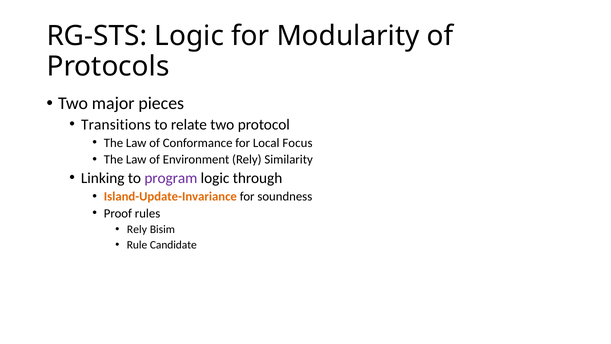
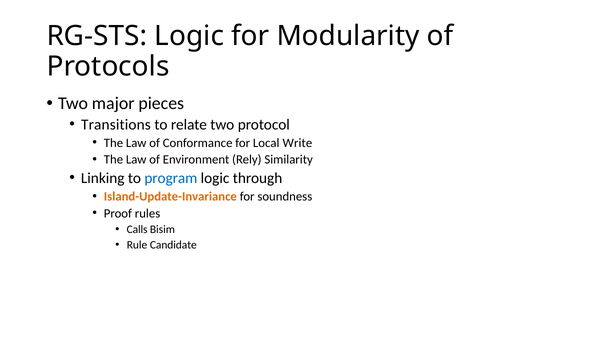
Focus: Focus -> Write
program colour: purple -> blue
Rely at (137, 229): Rely -> Calls
